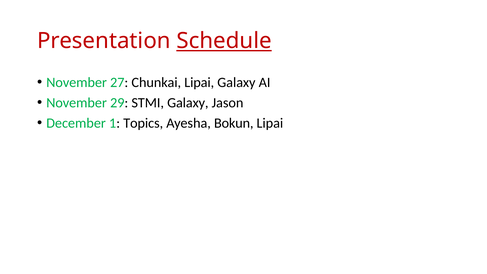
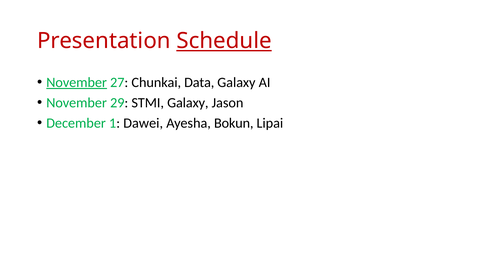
November at (77, 82) underline: none -> present
Chunkai Lipai: Lipai -> Data
Topics: Topics -> Dawei
